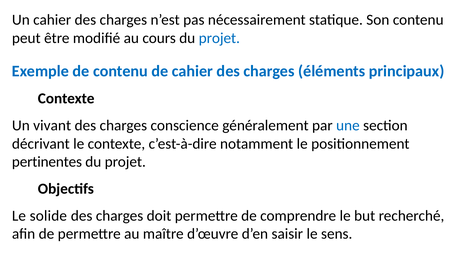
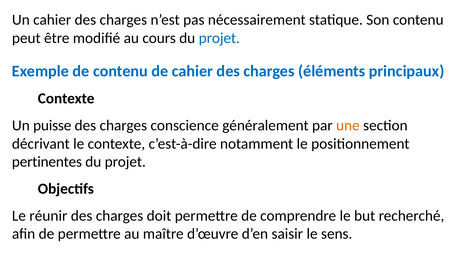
vivant: vivant -> puisse
une colour: blue -> orange
solide: solide -> réunir
